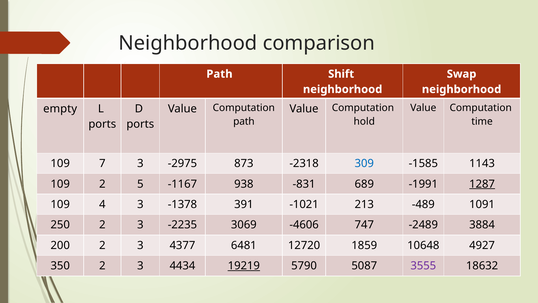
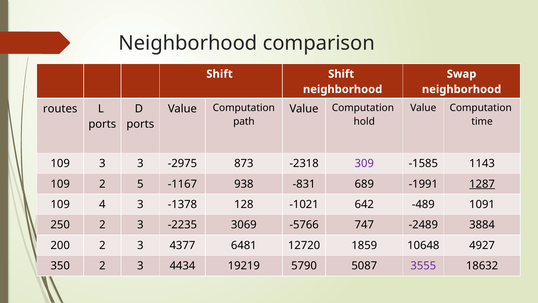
Path at (219, 74): Path -> Shift
empty: empty -> routes
109 7: 7 -> 3
309 colour: blue -> purple
391: 391 -> 128
213: 213 -> 642
-4606: -4606 -> -5766
19219 underline: present -> none
